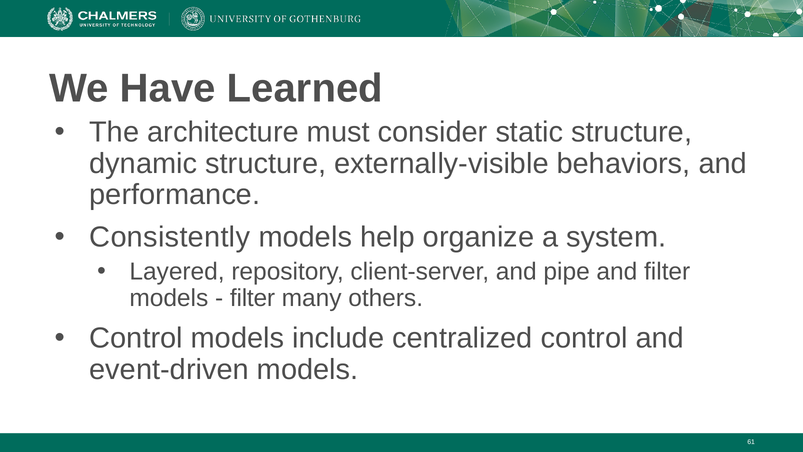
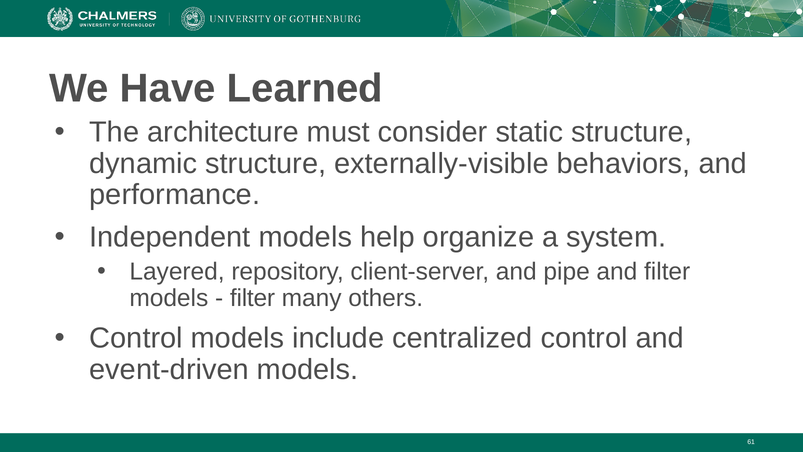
Consistently: Consistently -> Independent
